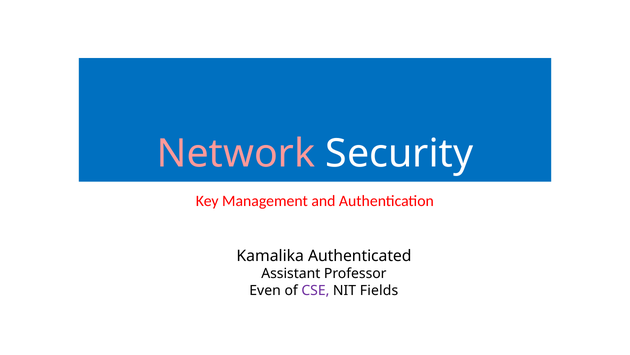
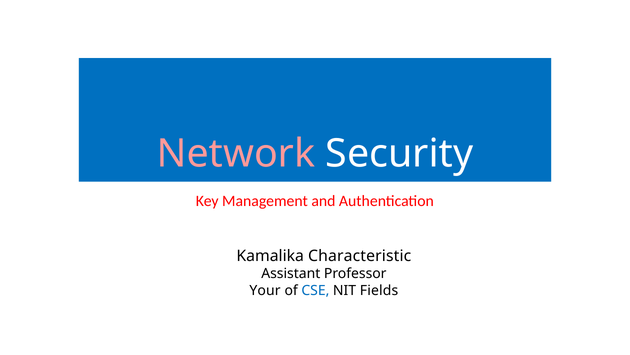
Authenticated: Authenticated -> Characteristic
Even: Even -> Your
CSE colour: purple -> blue
